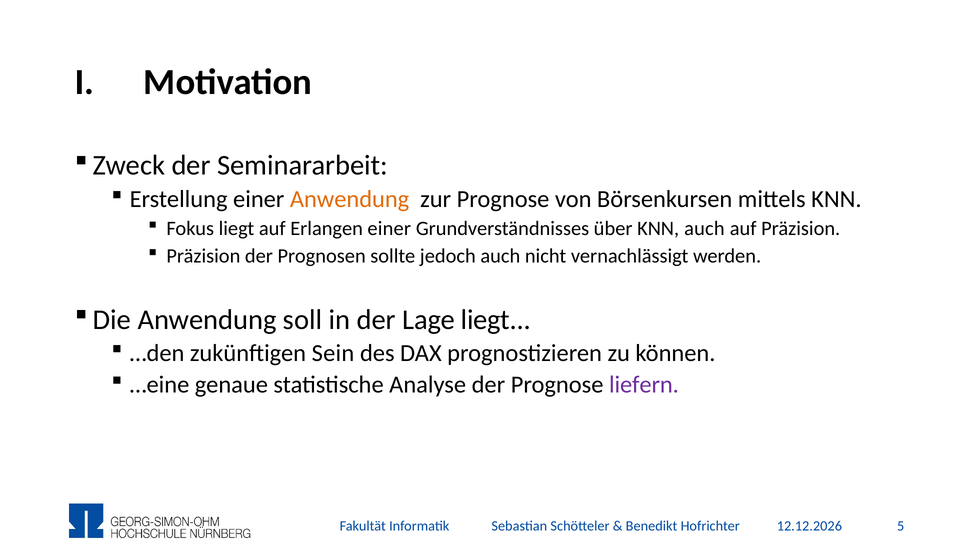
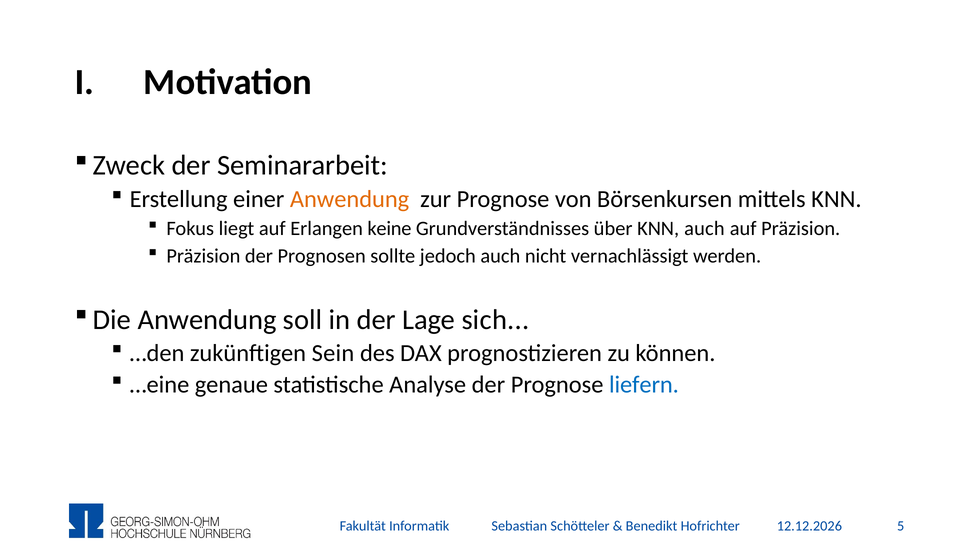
Erlangen einer: einer -> keine
Lage liegt: liegt -> sich
liefern colour: purple -> blue
